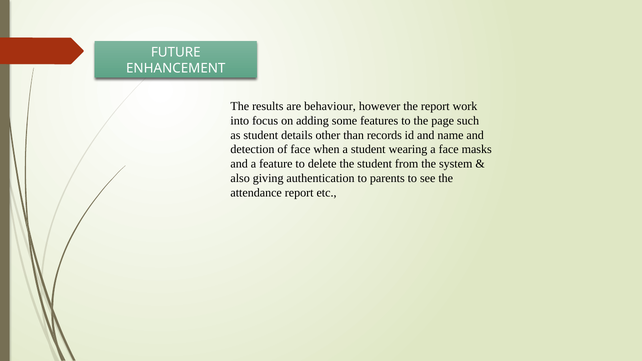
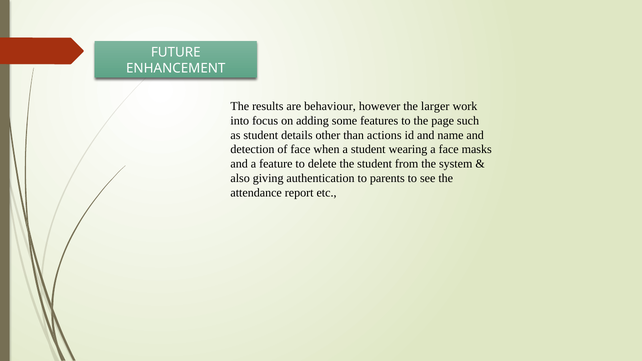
the report: report -> larger
records: records -> actions
